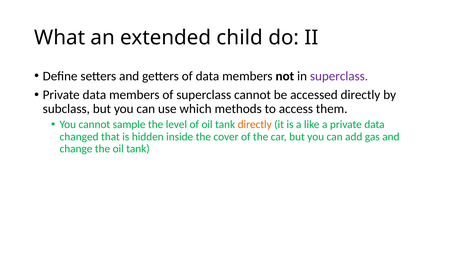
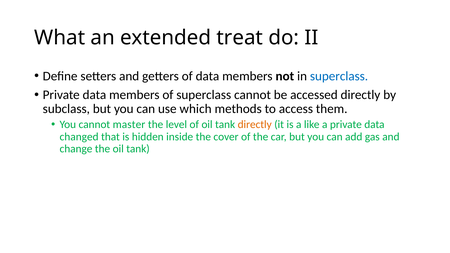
child: child -> treat
superclass at (339, 76) colour: purple -> blue
sample: sample -> master
